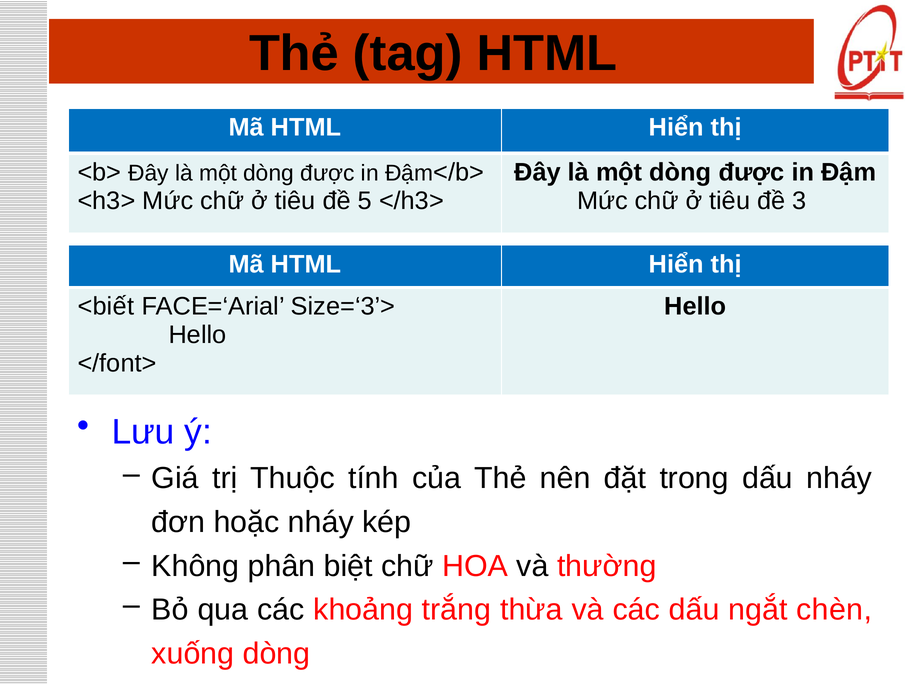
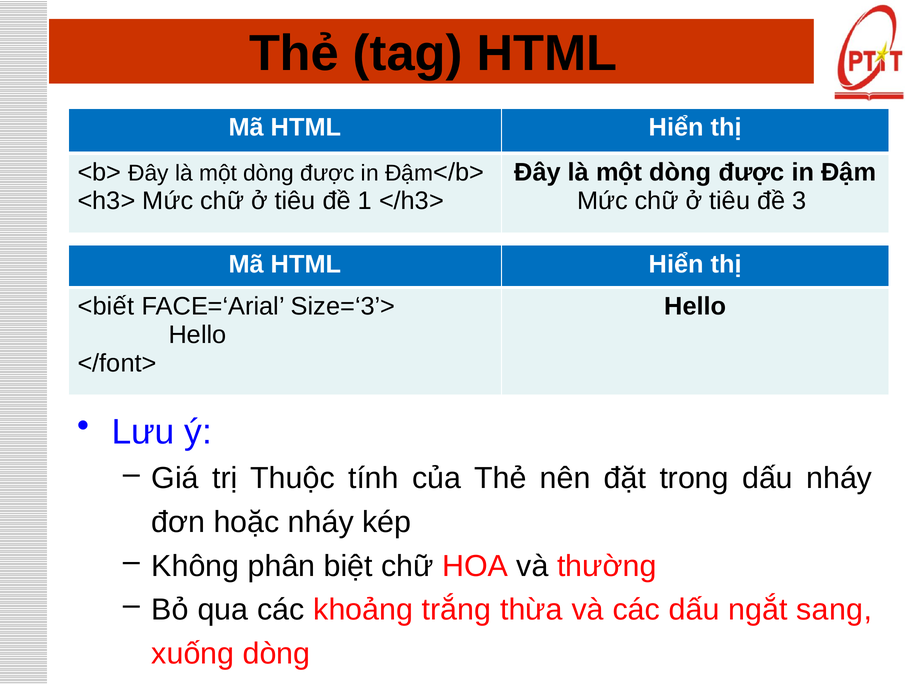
5: 5 -> 1
chèn: chèn -> sang
